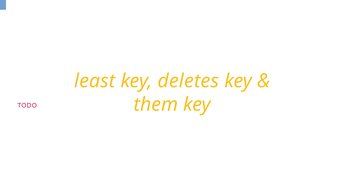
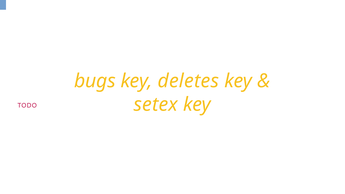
least: least -> bugs
them: them -> setex
